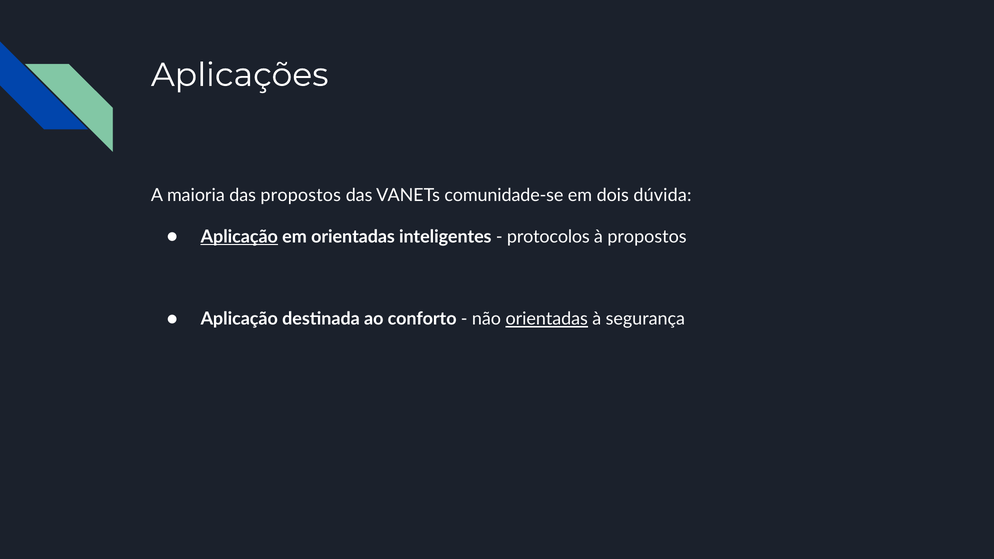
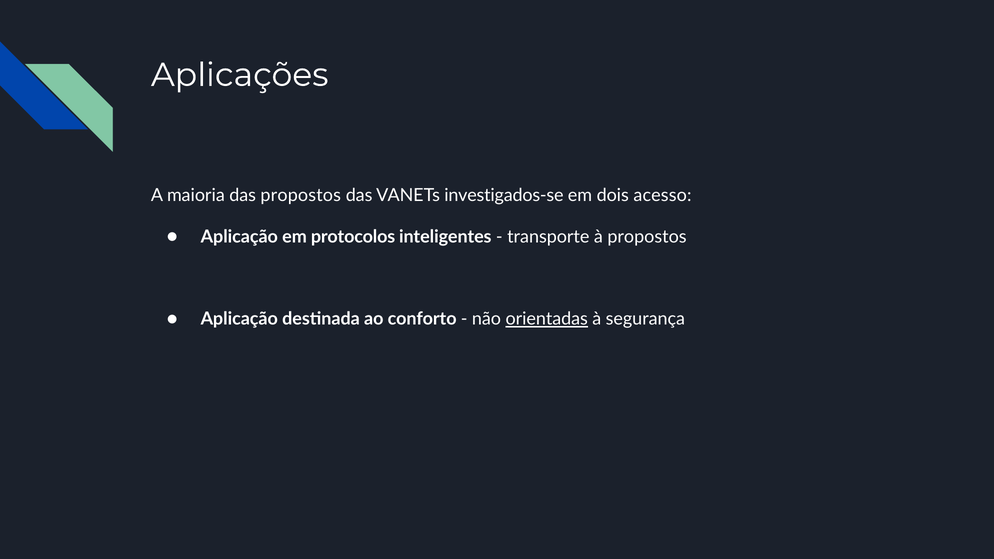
comunidade-se: comunidade-se -> investigados-se
dúvida: dúvida -> acesso
Aplicação at (239, 237) underline: present -> none
em orientadas: orientadas -> protocolos
protocolos: protocolos -> transporte
